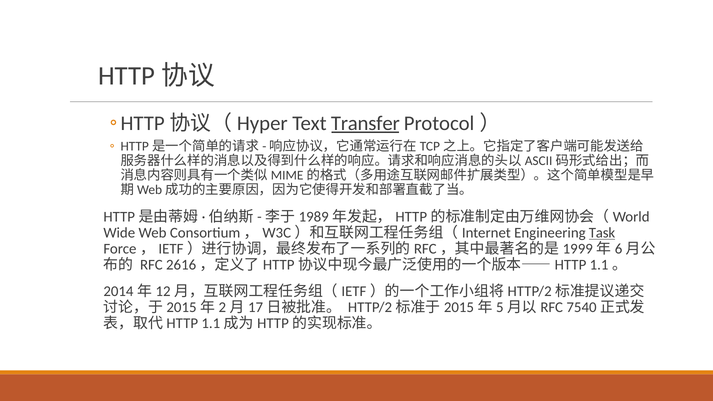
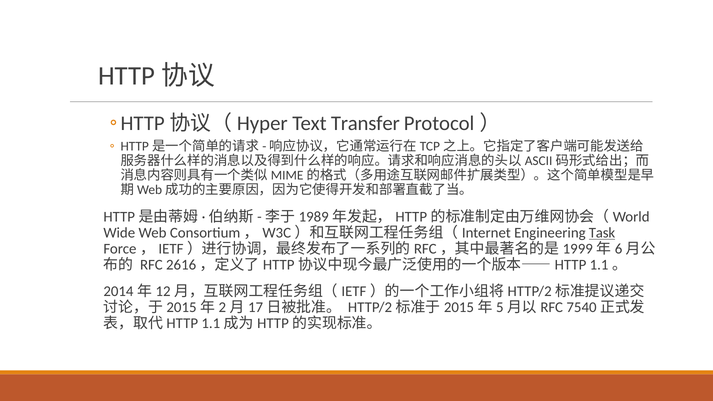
Transfer underline: present -> none
